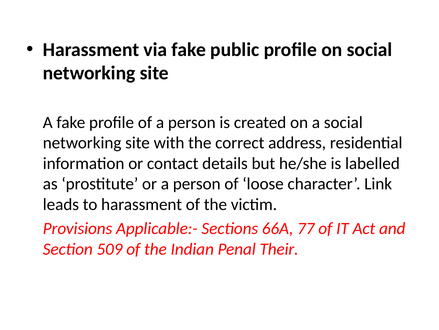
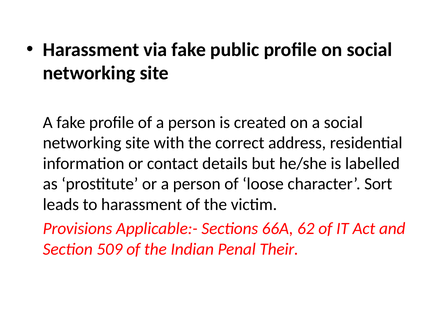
Link: Link -> Sort
77: 77 -> 62
